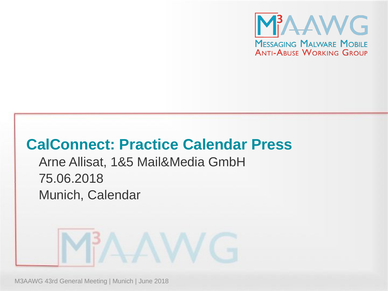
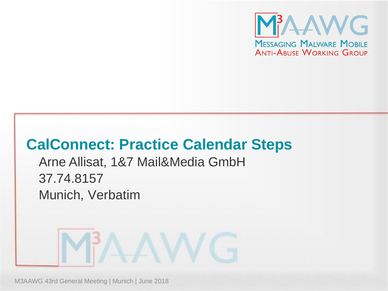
Press: Press -> Steps
1&5: 1&5 -> 1&7
75.06.2018: 75.06.2018 -> 37.74.8157
Munich Calendar: Calendar -> Verbatim
